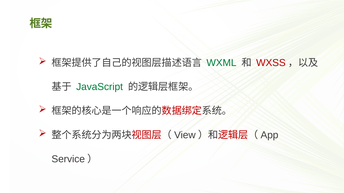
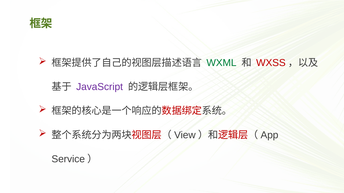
JavaScript colour: green -> purple
